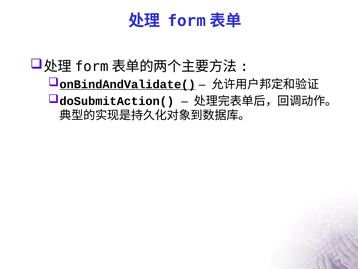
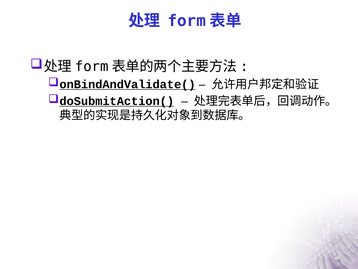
doSubmitAction( underline: none -> present
